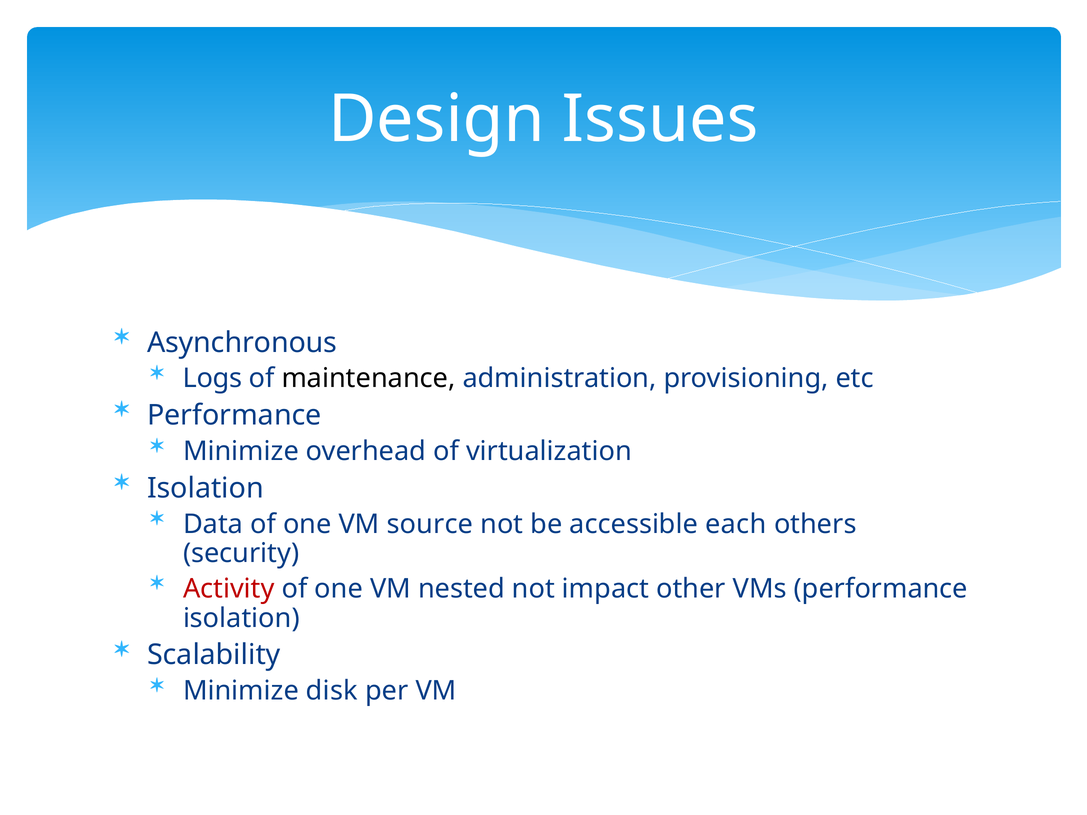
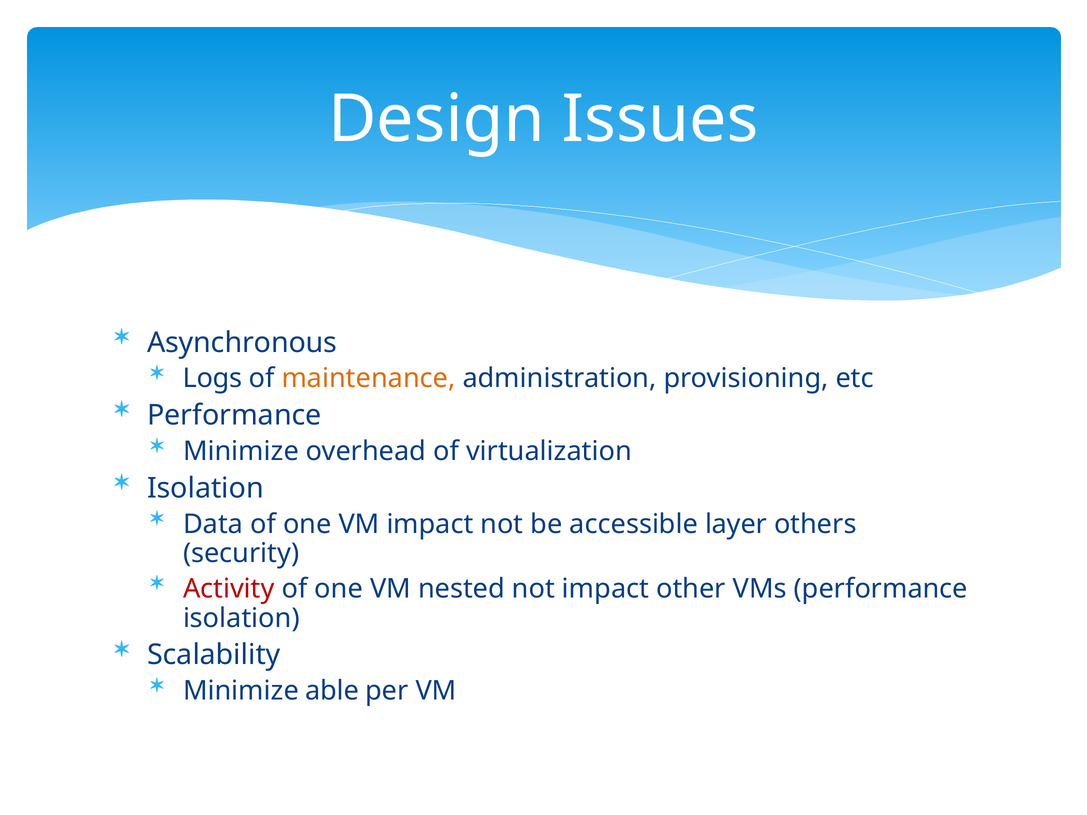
maintenance colour: black -> orange
VM source: source -> impact
each: each -> layer
disk: disk -> able
